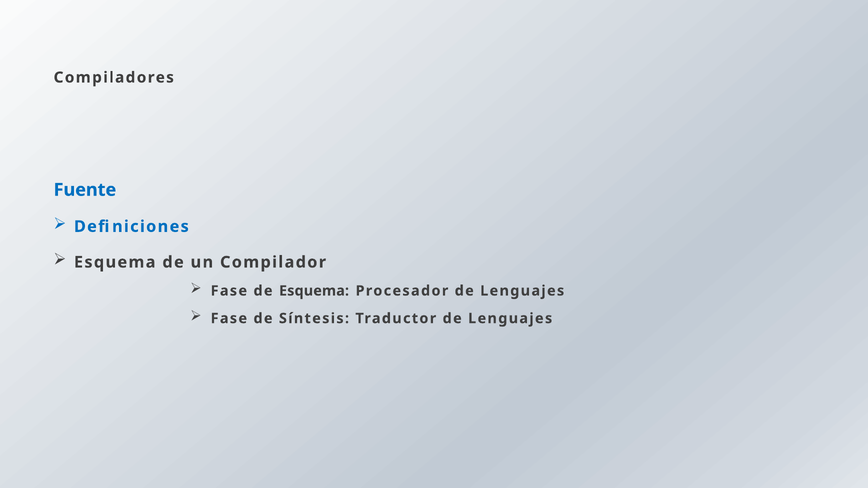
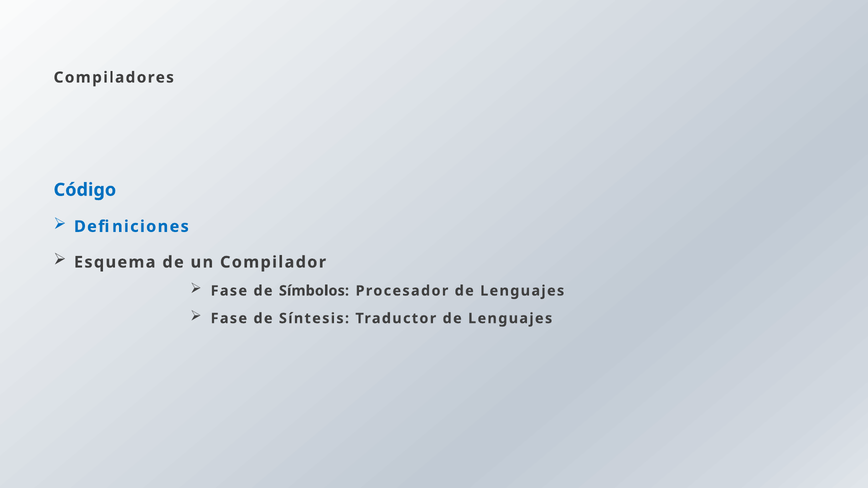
Fuente: Fuente -> Código
de Esquema: Esquema -> Símbolos
